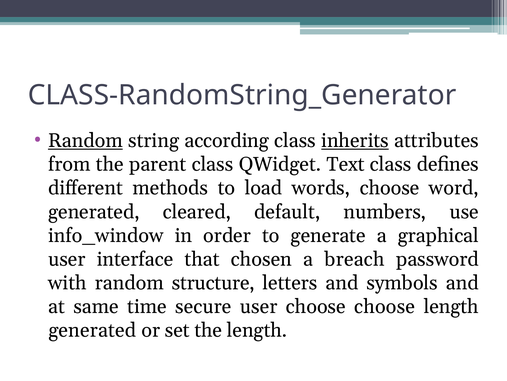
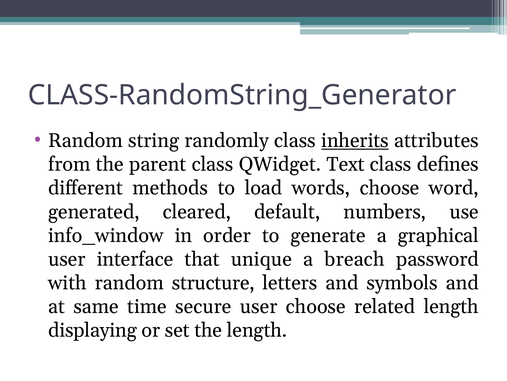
Random at (85, 140) underline: present -> none
according: according -> randomly
chosen: chosen -> unique
choose choose: choose -> related
generated at (92, 330): generated -> displaying
